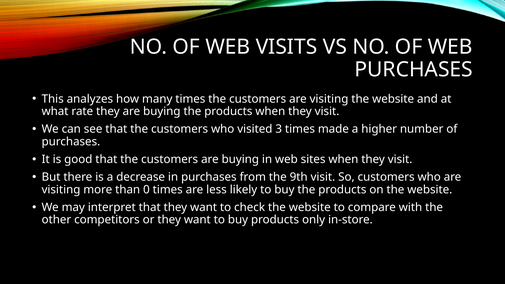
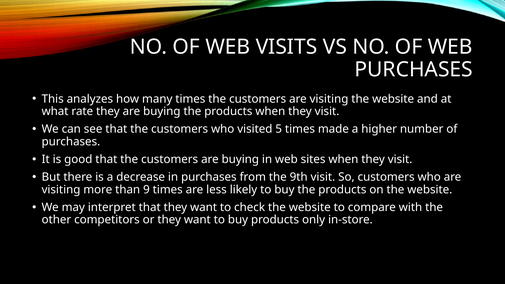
3: 3 -> 5
0: 0 -> 9
